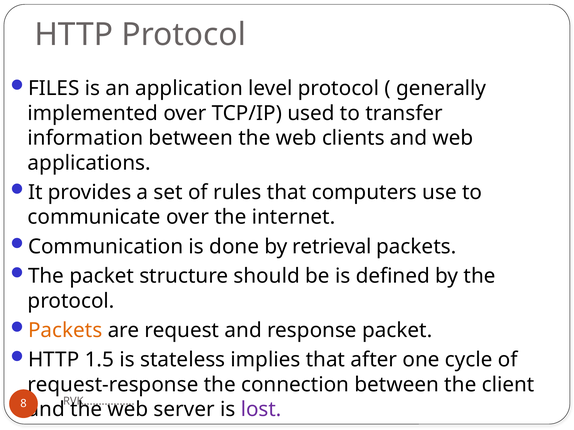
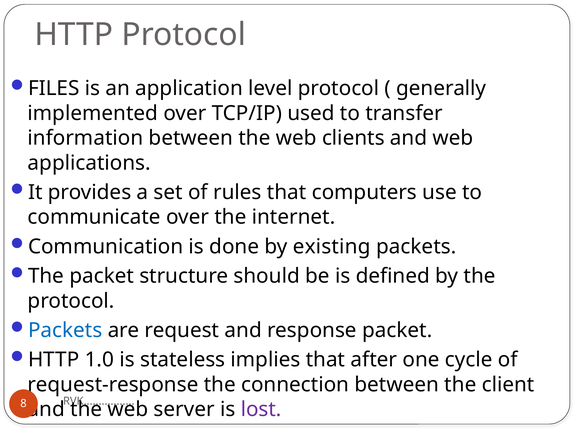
retrieval: retrieval -> existing
Packets at (65, 331) colour: orange -> blue
1.5: 1.5 -> 1.0
